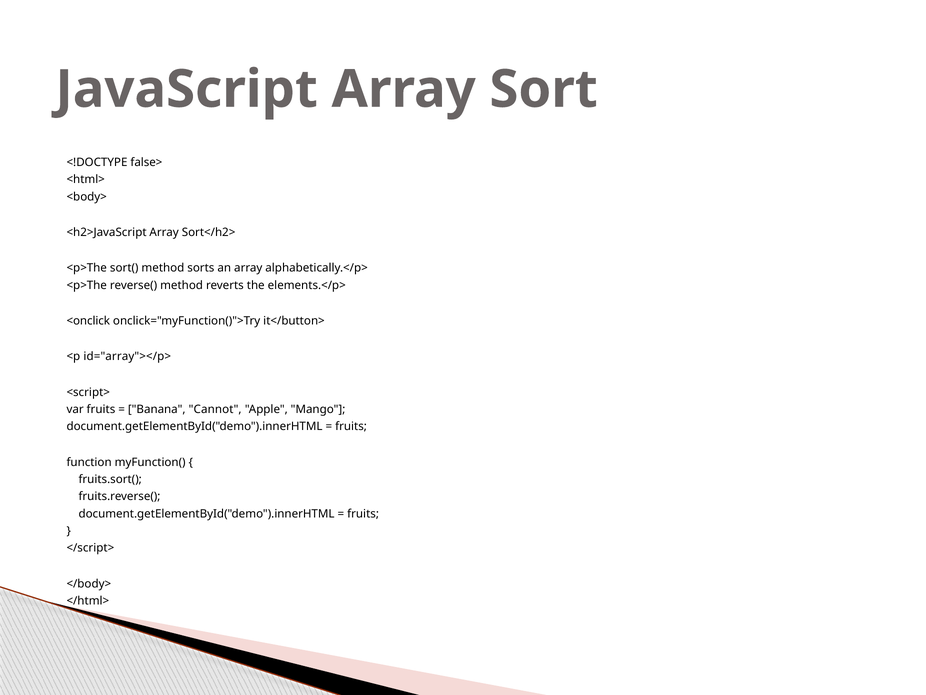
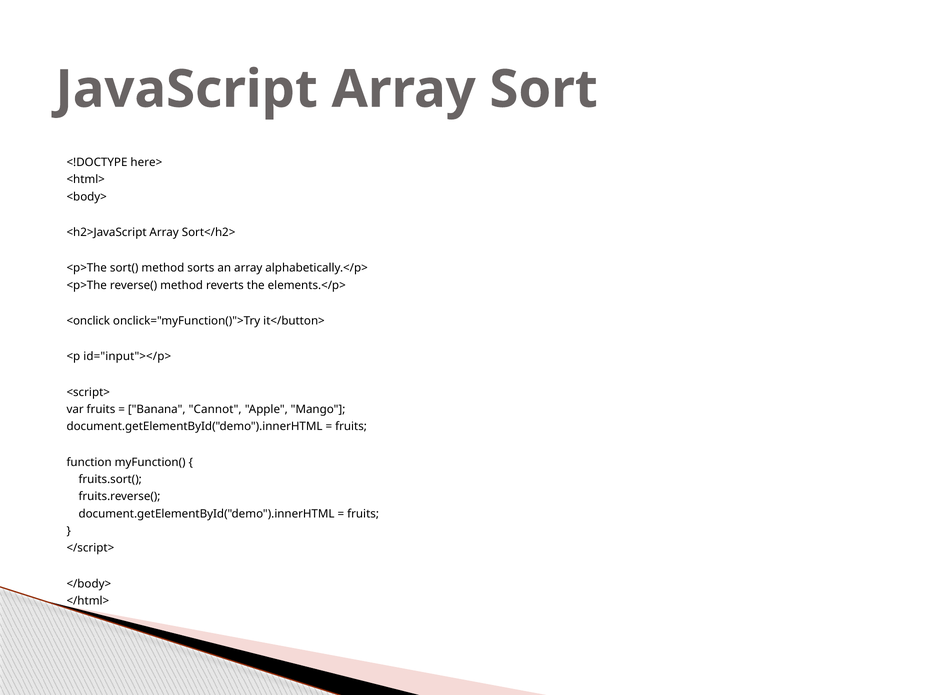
false>: false> -> here>
id="array"></p>: id="array"></p> -> id="input"></p>
